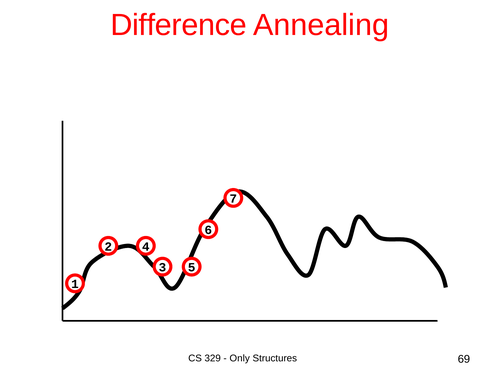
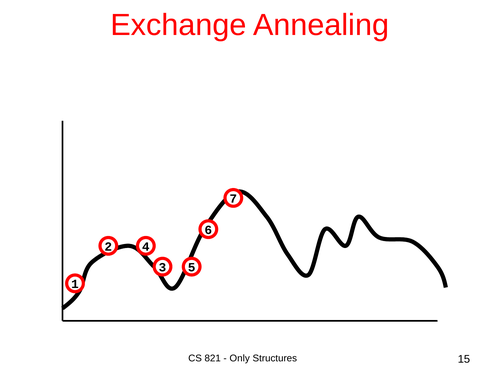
Difference: Difference -> Exchange
329: 329 -> 821
69: 69 -> 15
